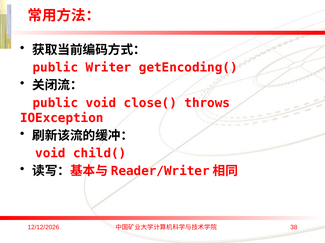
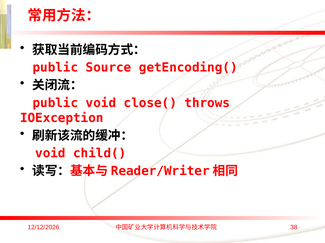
Writer: Writer -> Source
